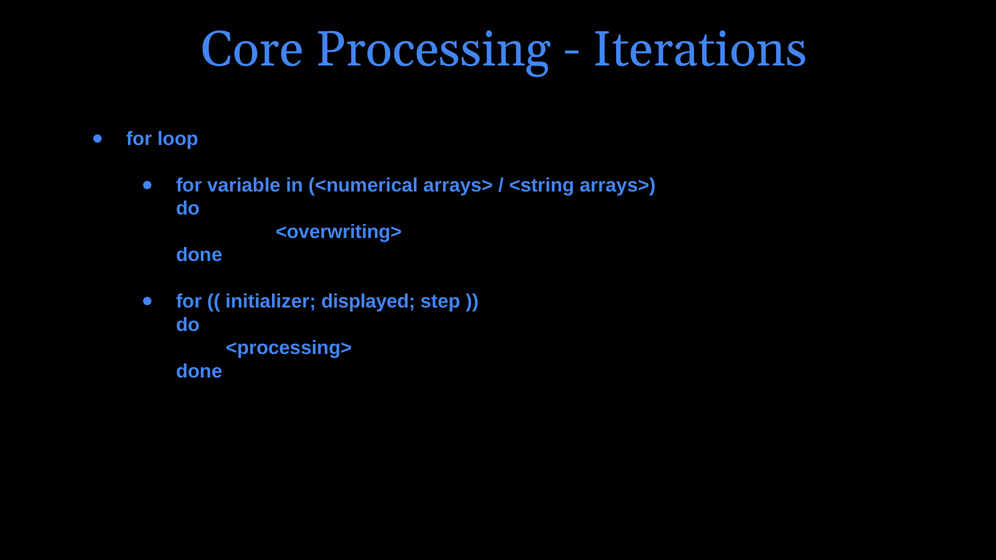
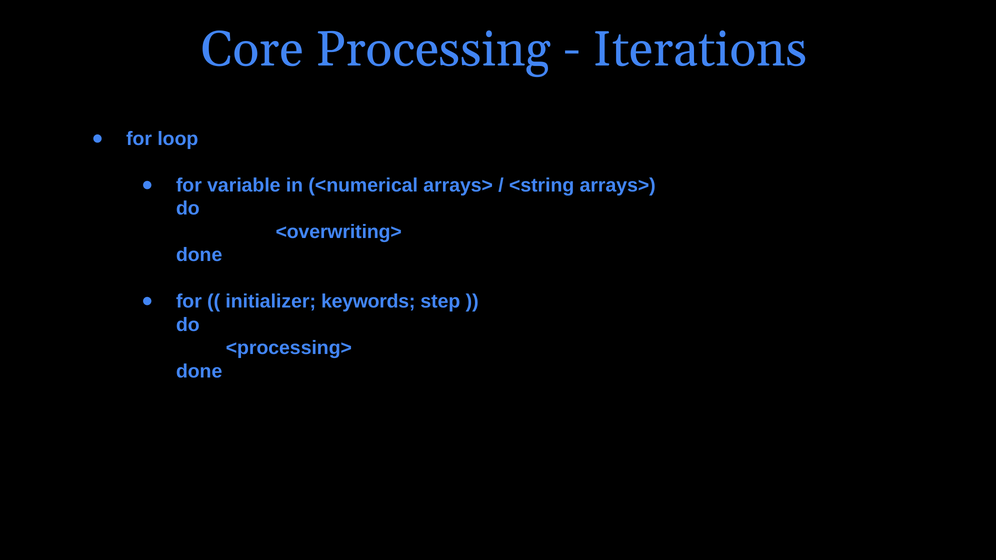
displayed: displayed -> keywords
